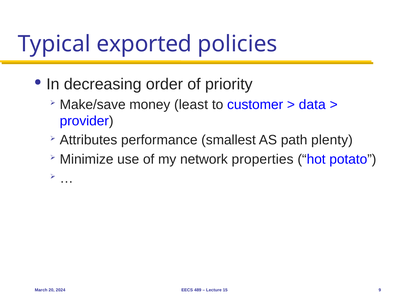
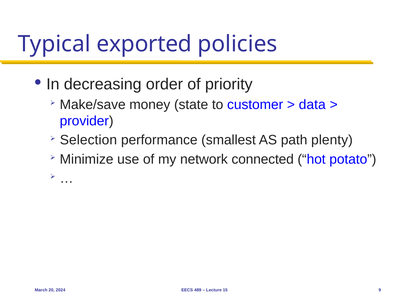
least: least -> state
Attributes: Attributes -> Selection
properties: properties -> connected
